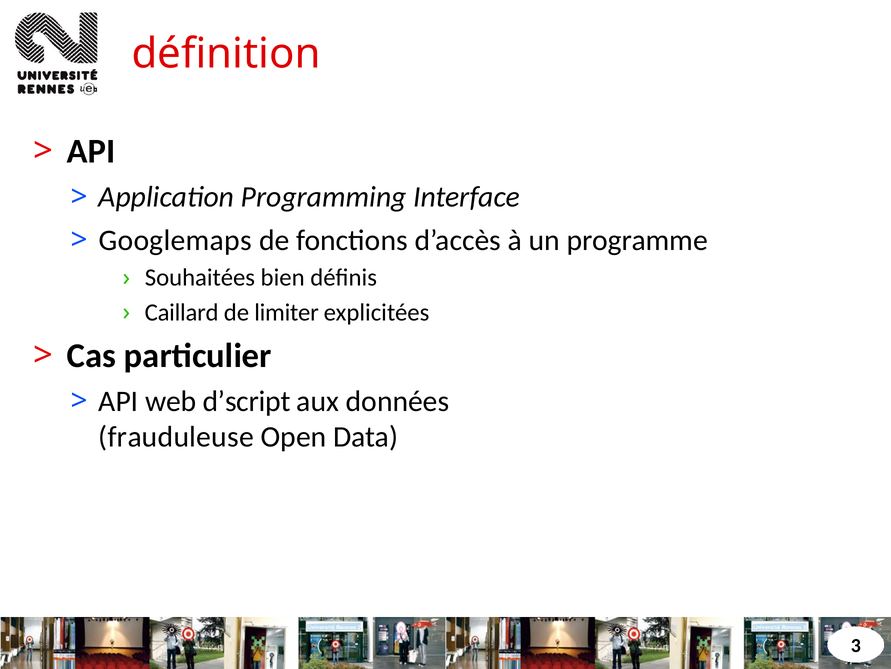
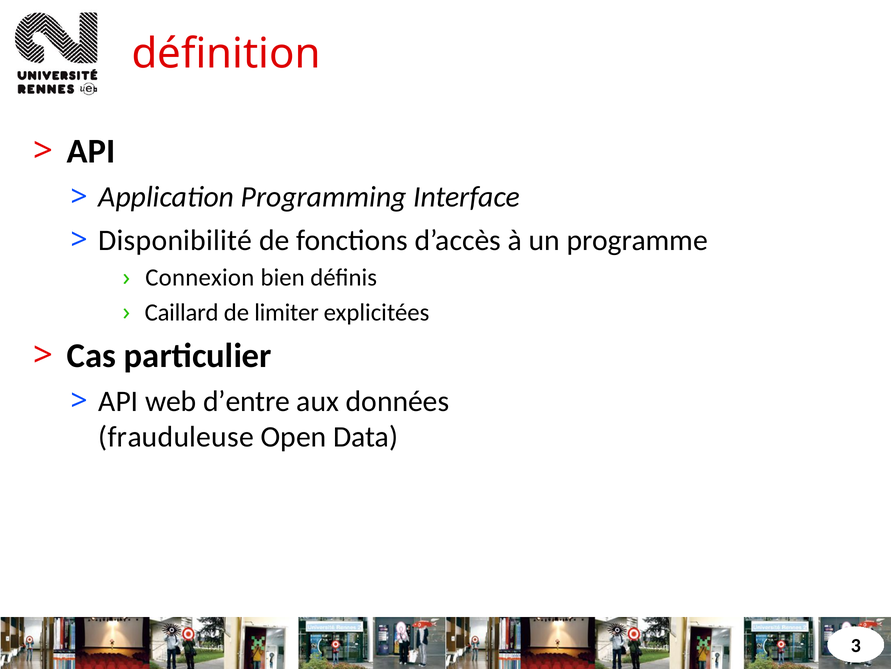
Googlemaps: Googlemaps -> Disponibilité
Souhaitées: Souhaitées -> Connexion
d’script: d’script -> d’entre
